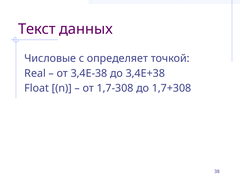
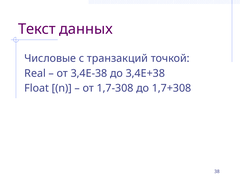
определяет: определяет -> транзакций
